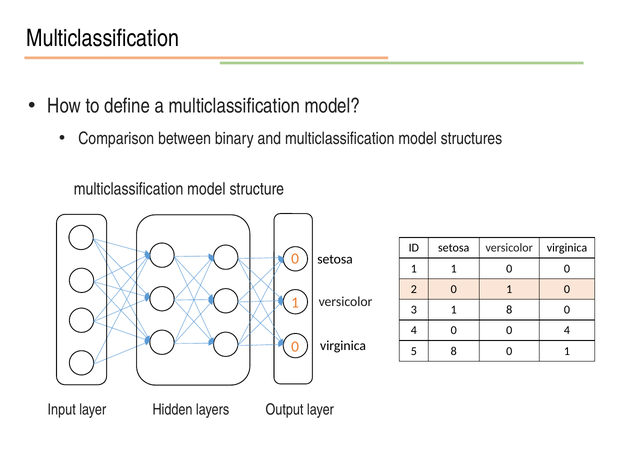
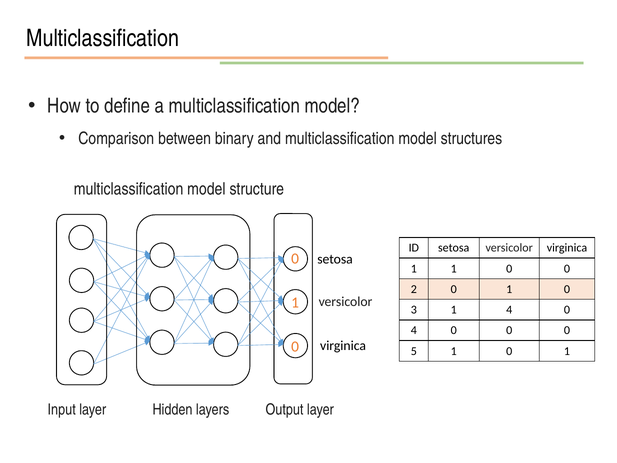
1 8: 8 -> 4
0 0 4: 4 -> 0
5 8: 8 -> 1
